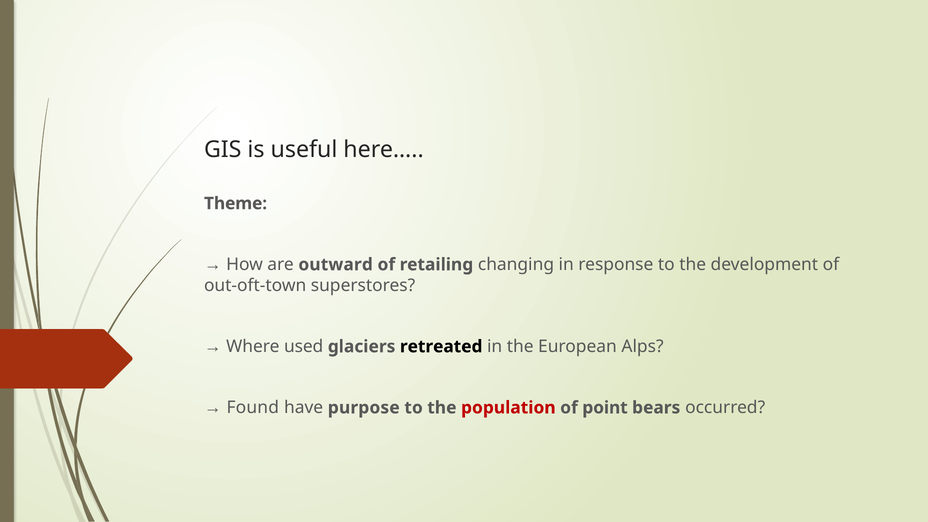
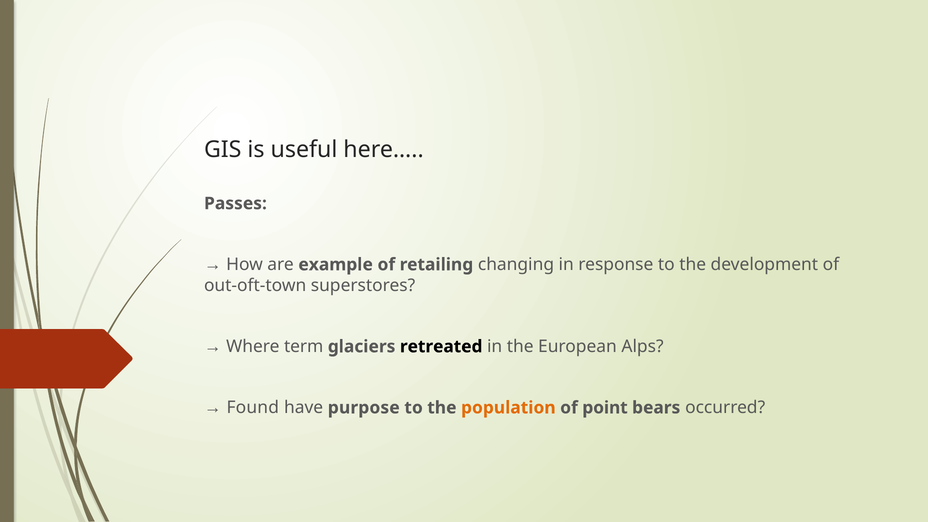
Theme: Theme -> Passes
outward: outward -> example
used: used -> term
population colour: red -> orange
